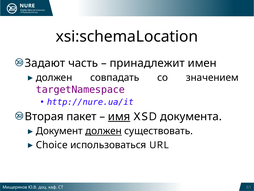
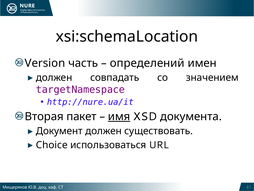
Задают: Задают -> Version
принадлежит: принадлежит -> определений
должен at (104, 131) underline: present -> none
